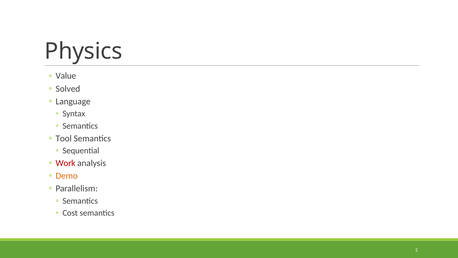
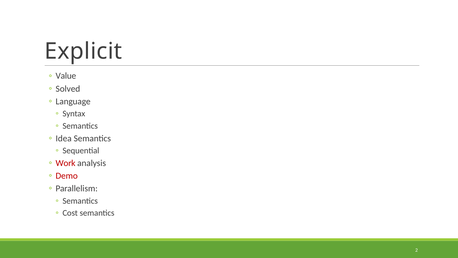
Physics: Physics -> Explicit
Tool: Tool -> Idea
Demo colour: orange -> red
